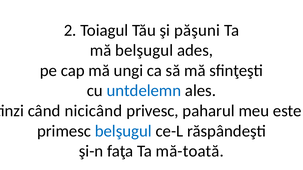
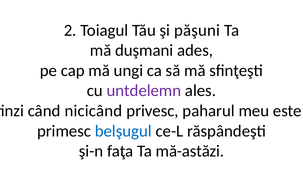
mă belşugul: belşugul -> duşmani
untdelemn colour: blue -> purple
mă-toată: mă-toată -> mă-astăzi
